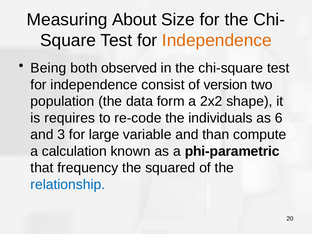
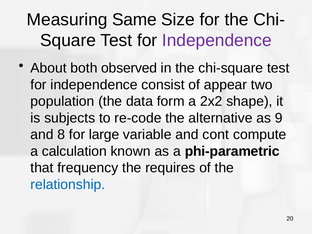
About: About -> Same
Independence at (217, 40) colour: orange -> purple
Being: Being -> About
version: version -> appear
requires: requires -> subjects
individuals: individuals -> alternative
6: 6 -> 9
3: 3 -> 8
than: than -> cont
squared: squared -> requires
